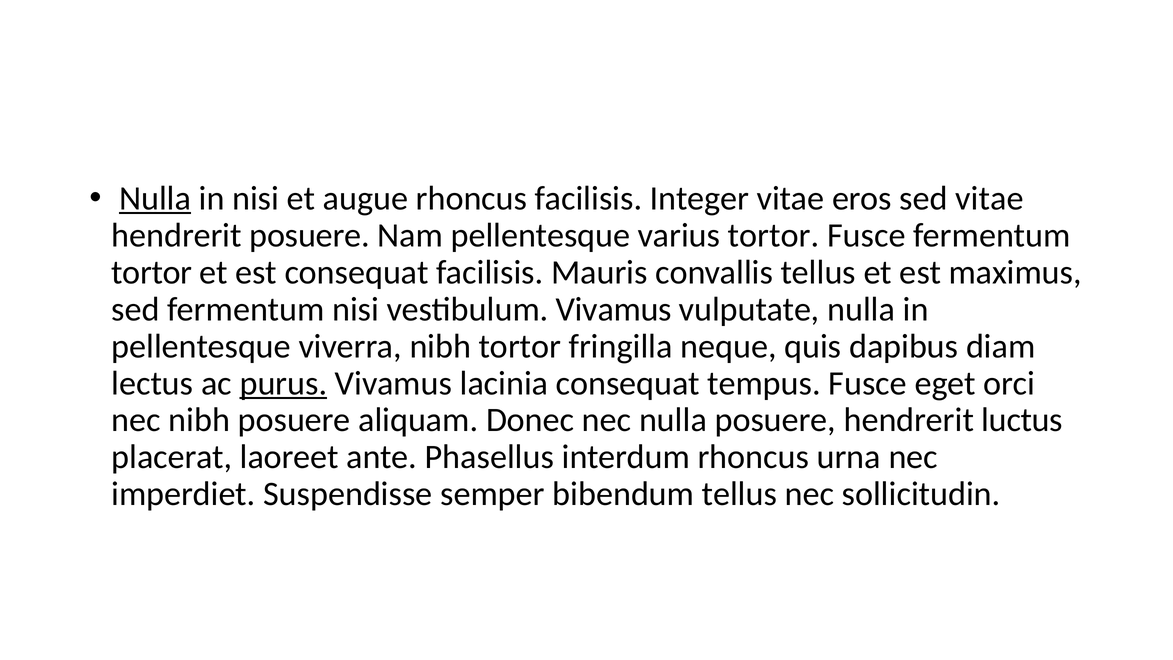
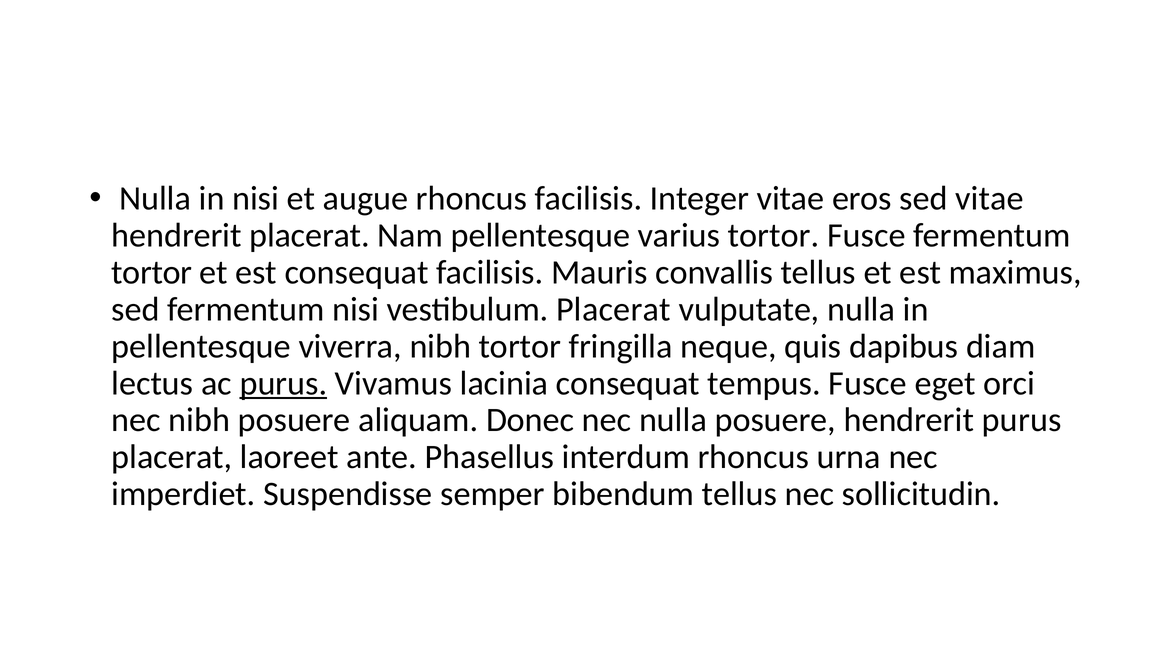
Nulla at (155, 198) underline: present -> none
hendrerit posuere: posuere -> placerat
vestibulum Vivamus: Vivamus -> Placerat
hendrerit luctus: luctus -> purus
